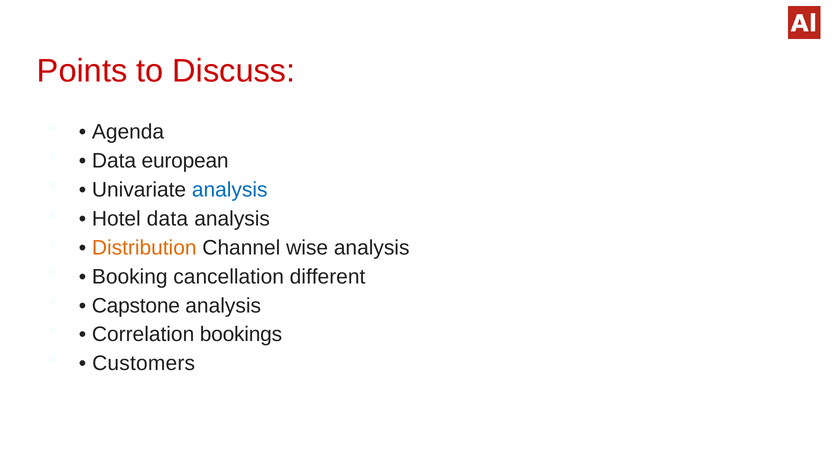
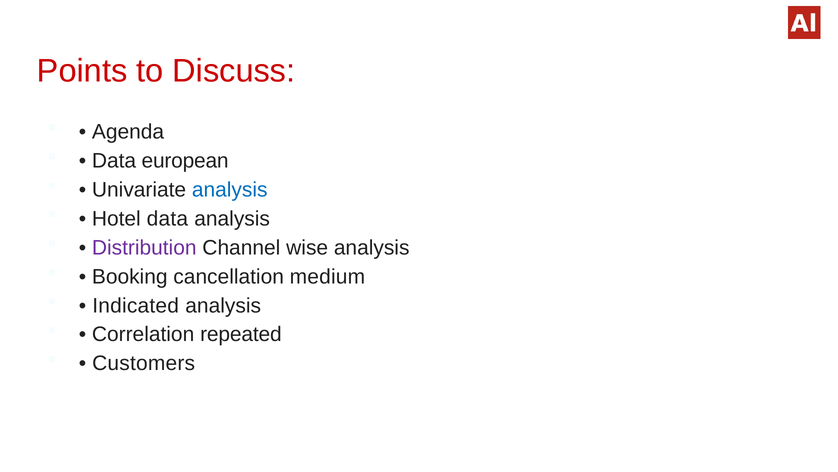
Distribution colour: orange -> purple
different: different -> medium
Capstone: Capstone -> Indicated
bookings: bookings -> repeated
